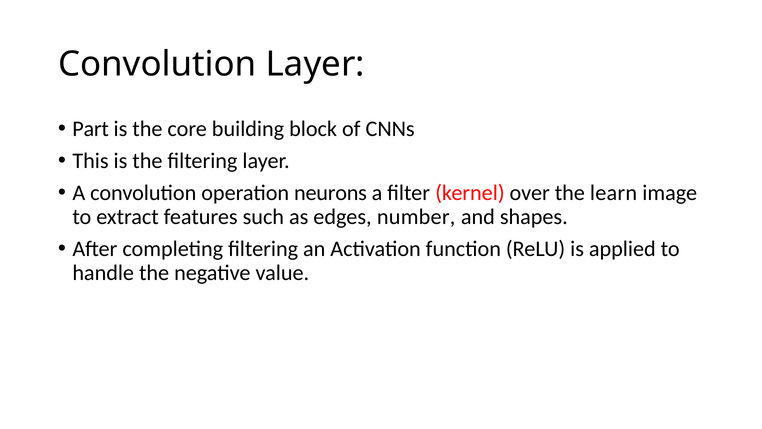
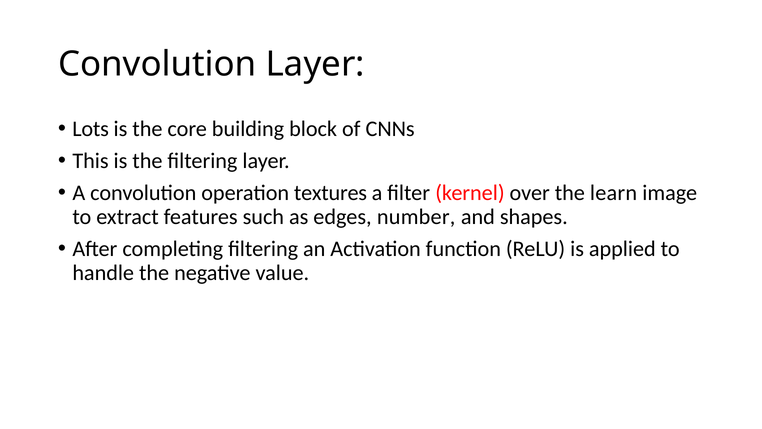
Part: Part -> Lots
neurons: neurons -> textures
